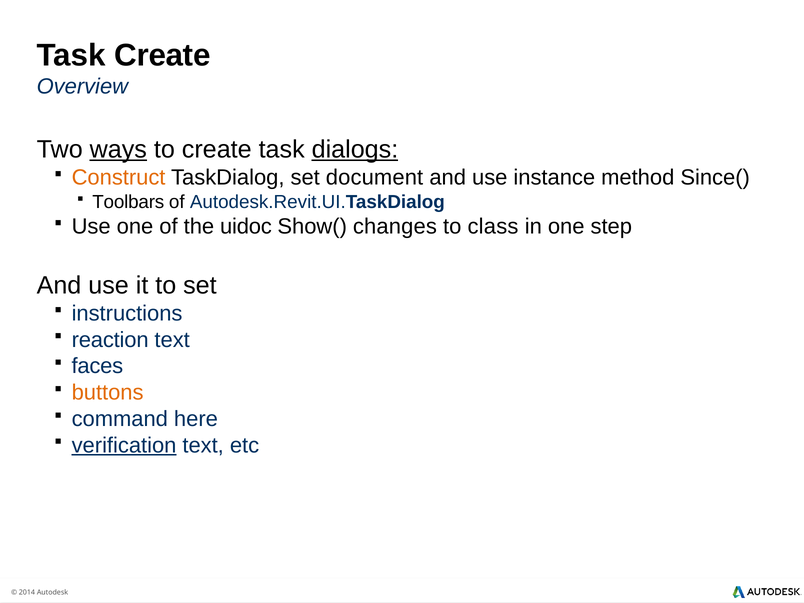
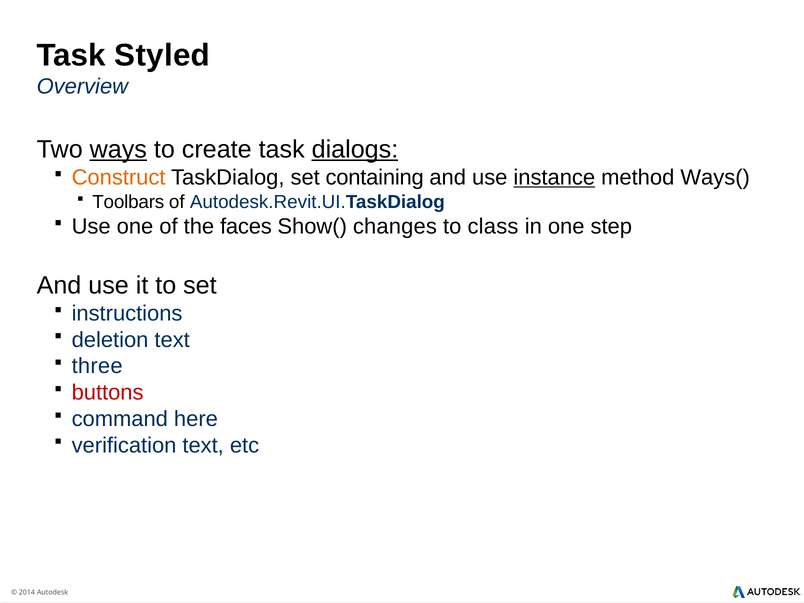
Task Create: Create -> Styled
document: document -> containing
instance underline: none -> present
Since(: Since( -> Ways(
uidoc: uidoc -> faces
reaction: reaction -> deletion
faces: faces -> three
buttons colour: orange -> red
verification underline: present -> none
